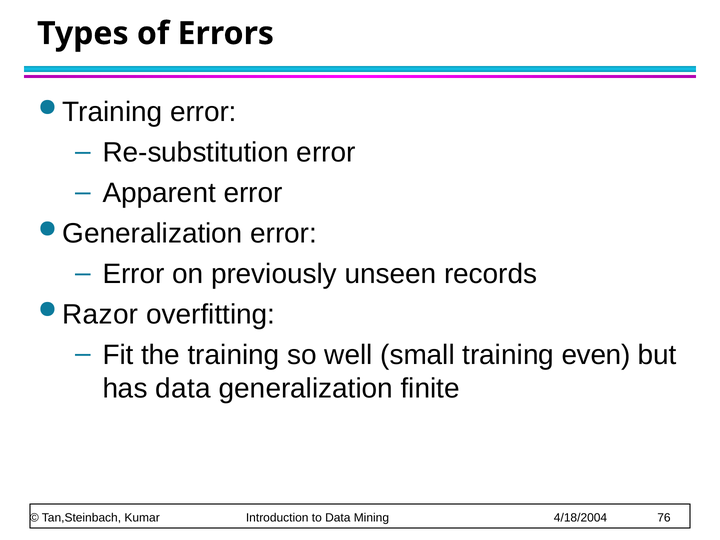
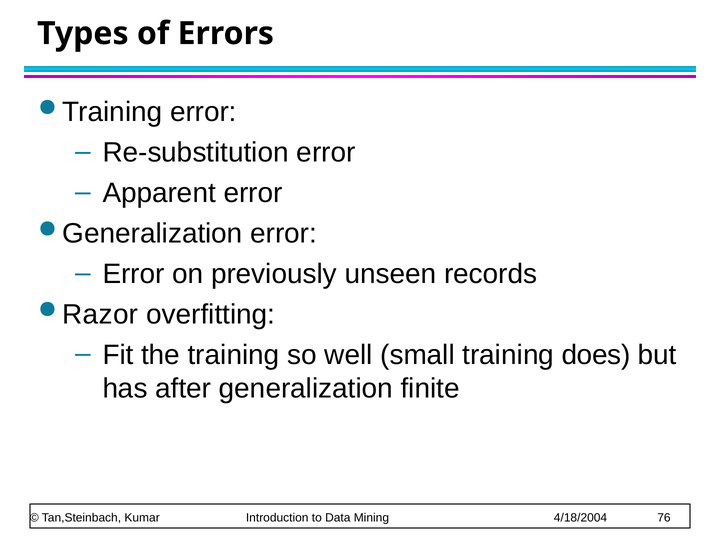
even: even -> does
has data: data -> after
